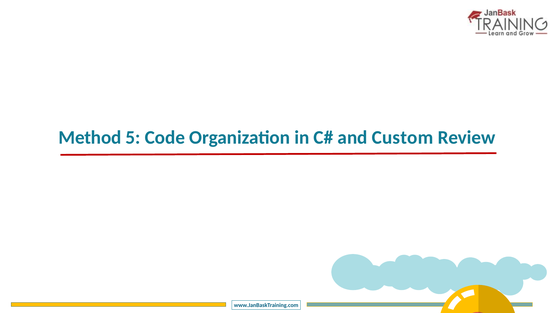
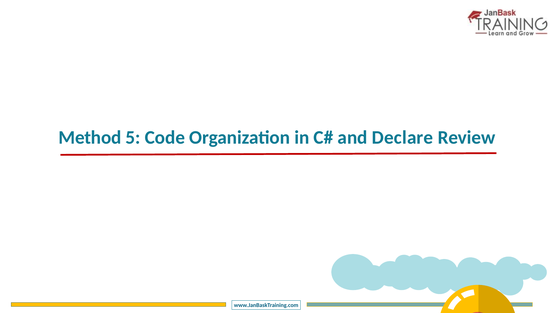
Custom: Custom -> Declare
